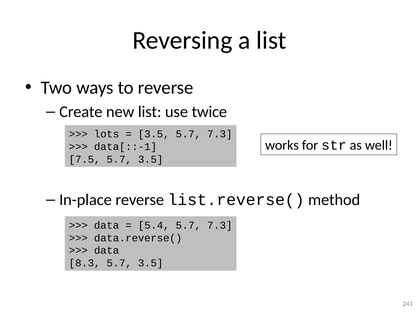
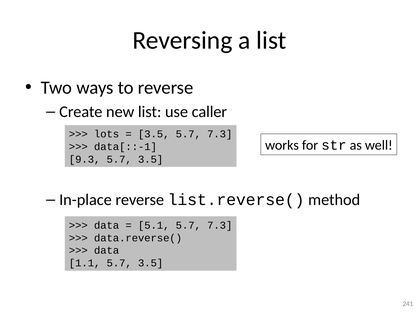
twice: twice -> caller
7.5: 7.5 -> 9.3
5.4: 5.4 -> 5.1
8.3: 8.3 -> 1.1
